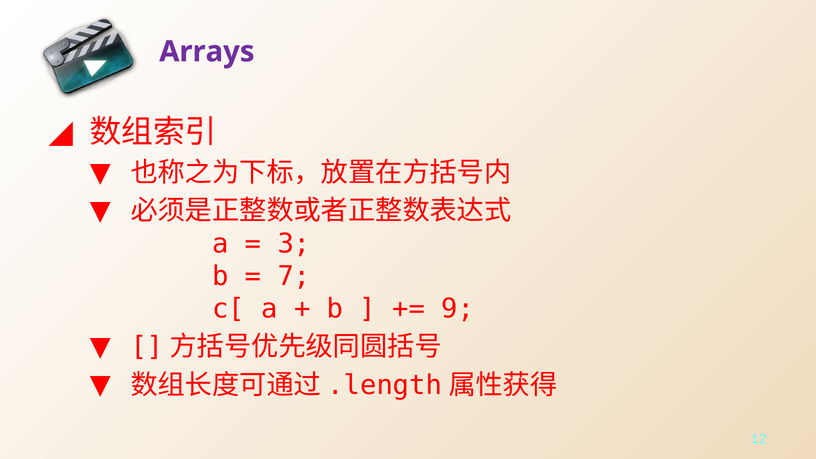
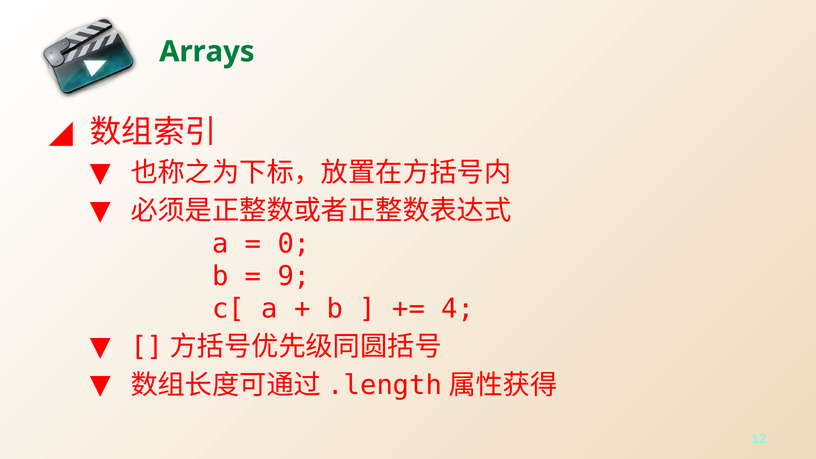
Arrays colour: purple -> green
3: 3 -> 0
7: 7 -> 9
9: 9 -> 4
